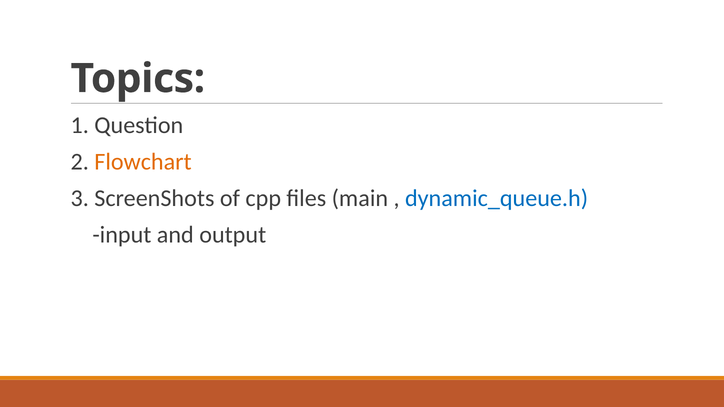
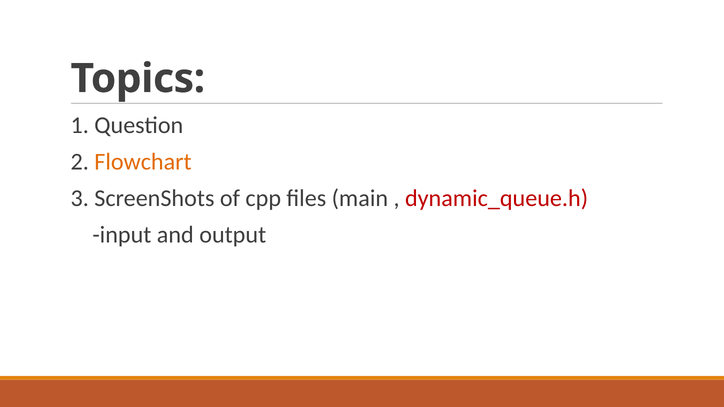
dynamic_queue.h colour: blue -> red
